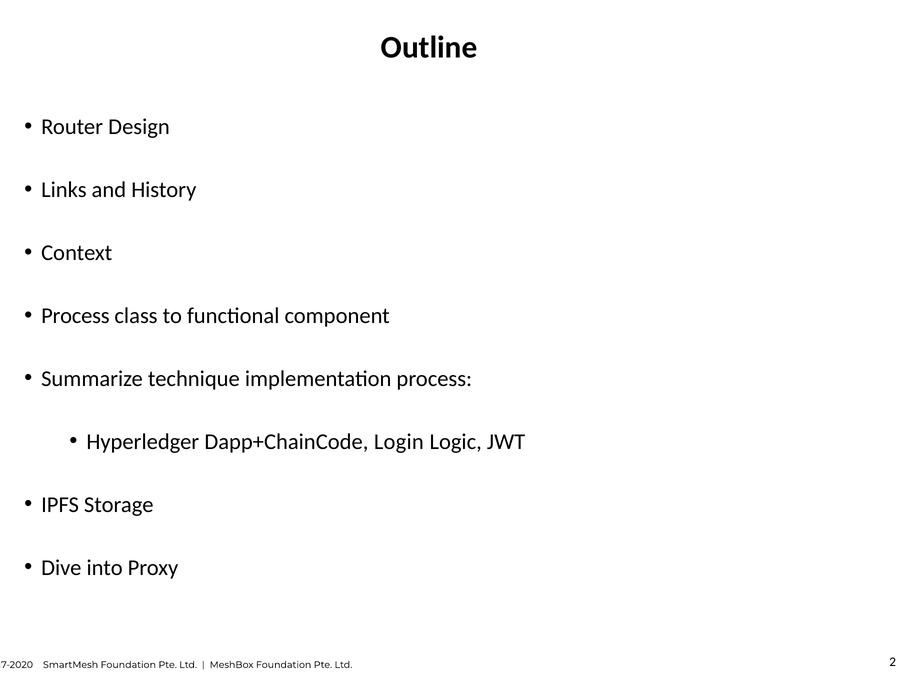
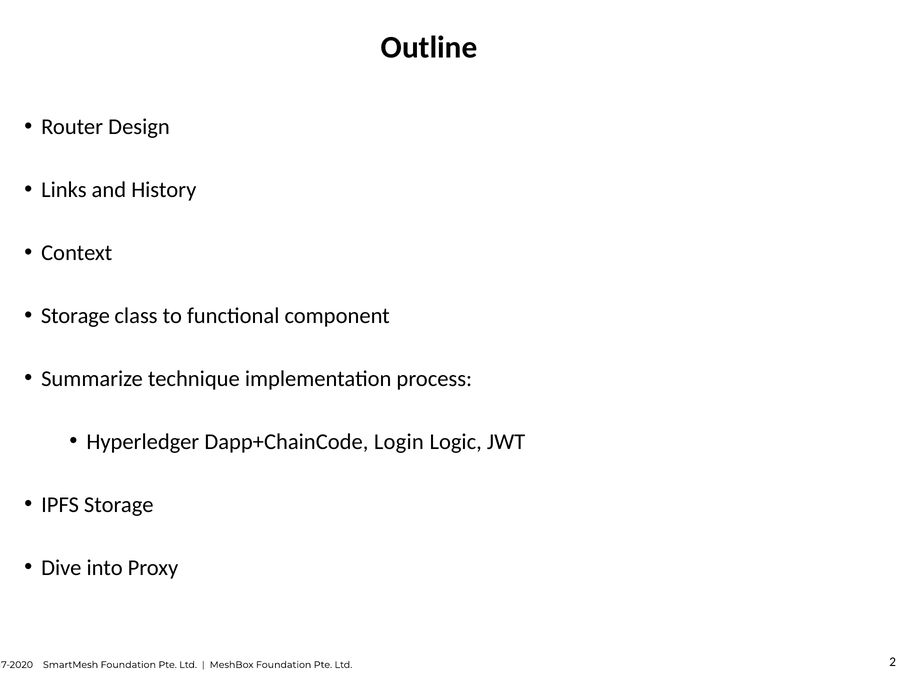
Process at (75, 316): Process -> Storage
